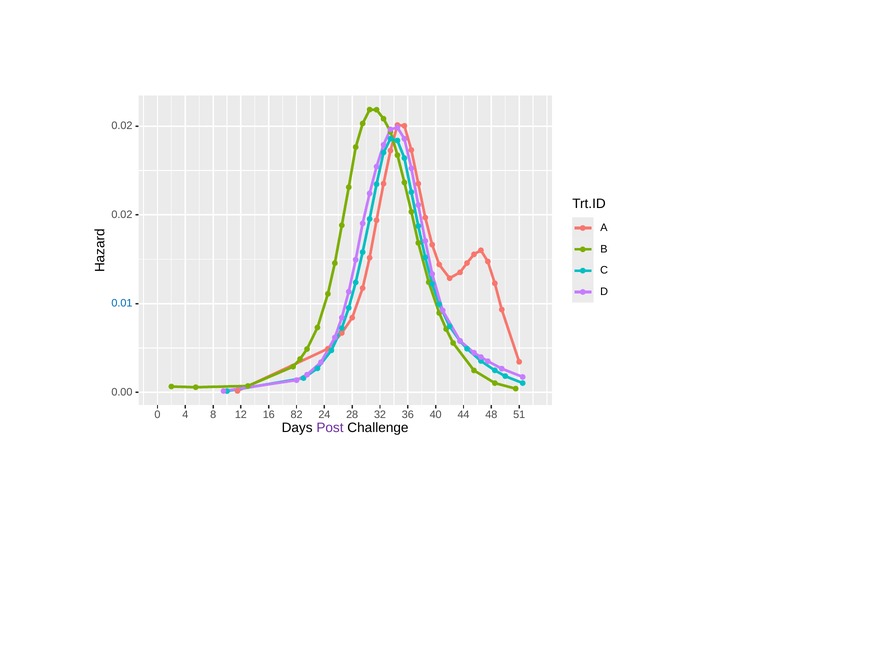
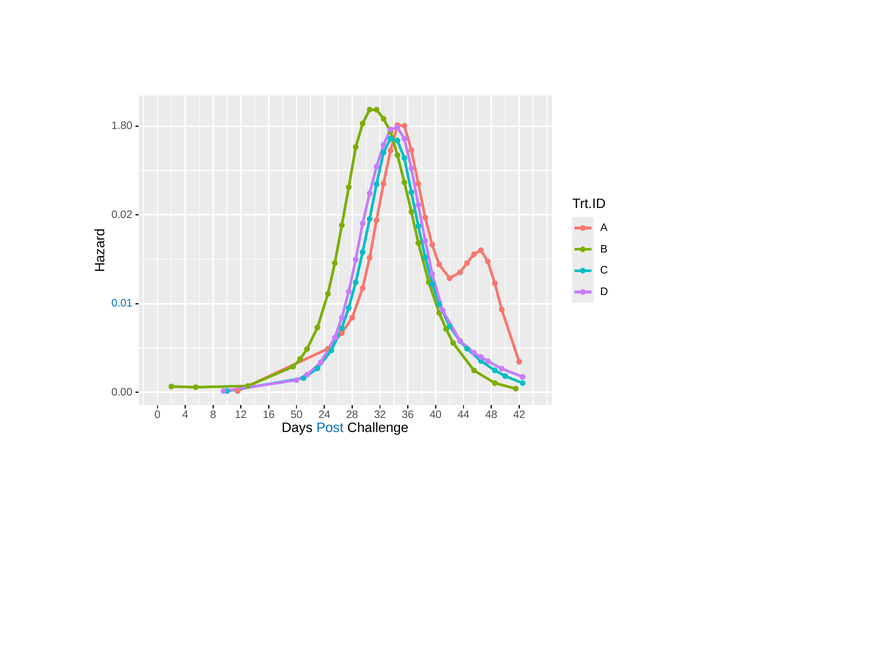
0.02 at (122, 126): 0.02 -> 1.80
82: 82 -> 50
51: 51 -> 42
Post colour: purple -> blue
